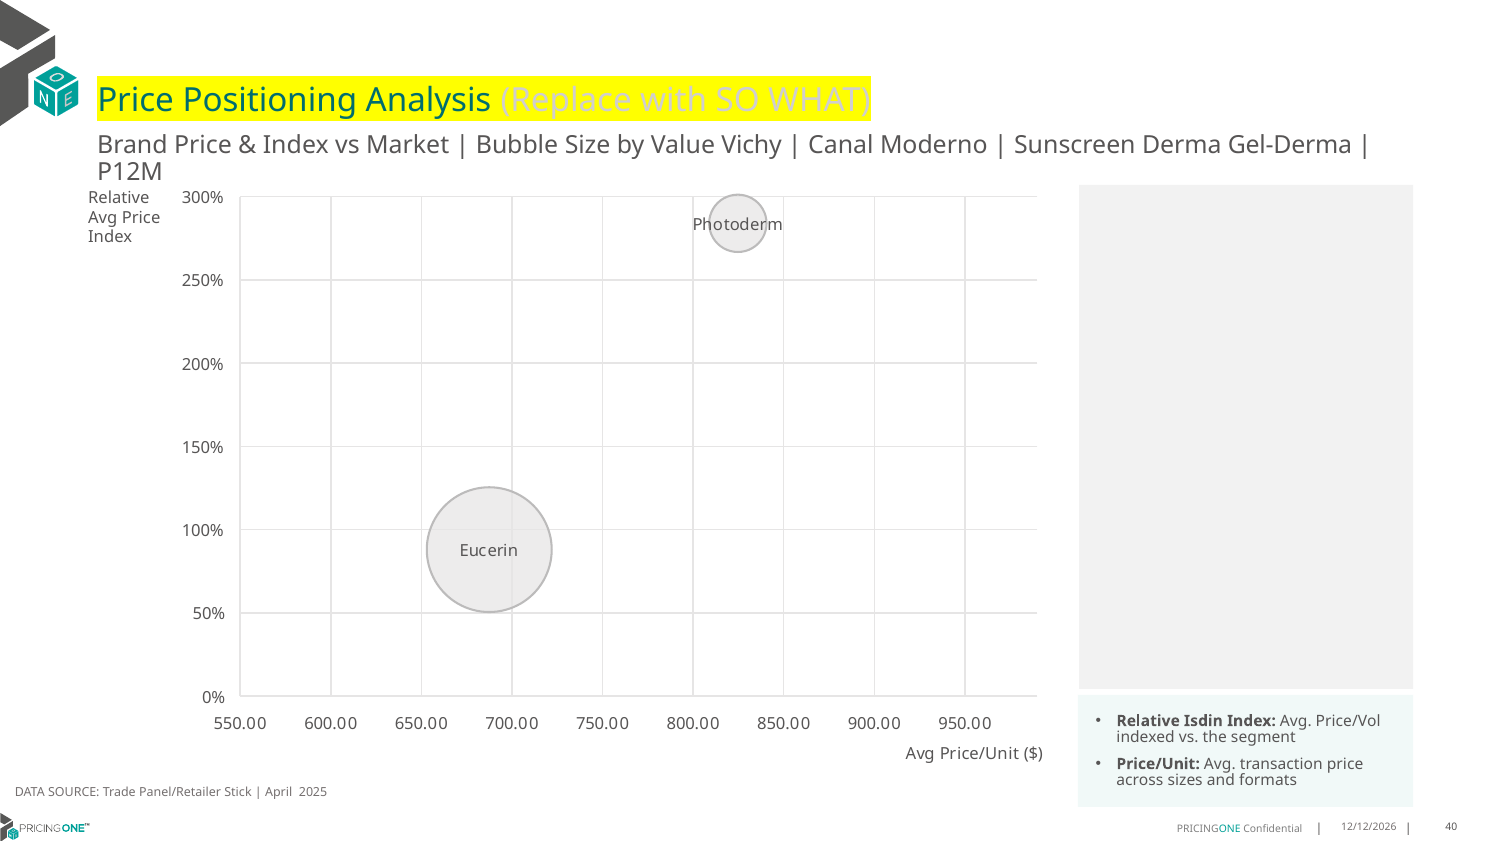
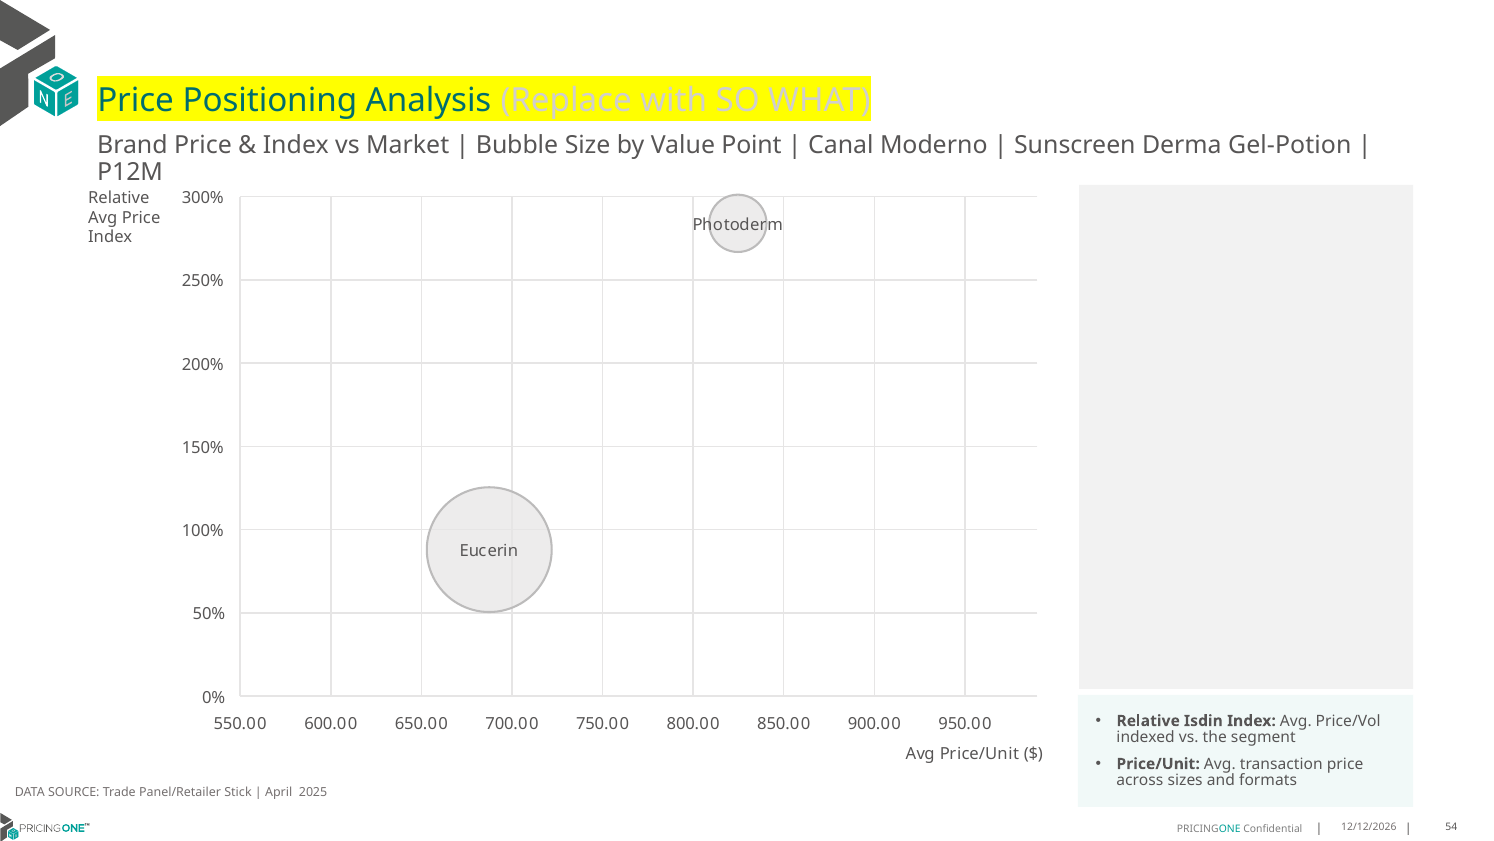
Vichy: Vichy -> Point
Gel-Derma: Gel-Derma -> Gel-Potion
40: 40 -> 54
